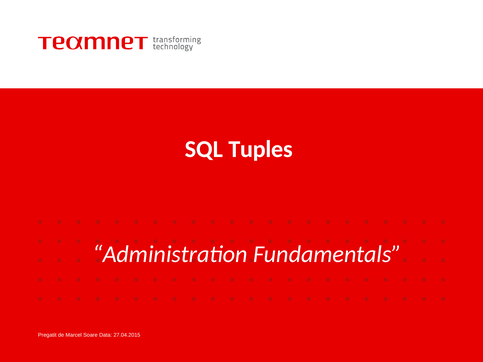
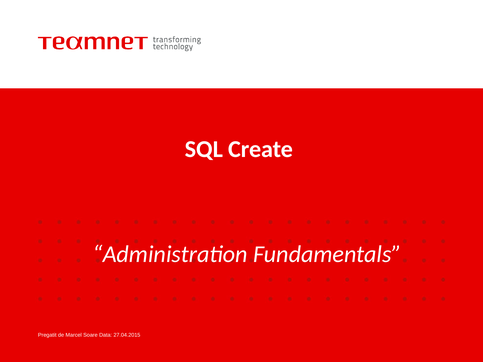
Tuples: Tuples -> Create
